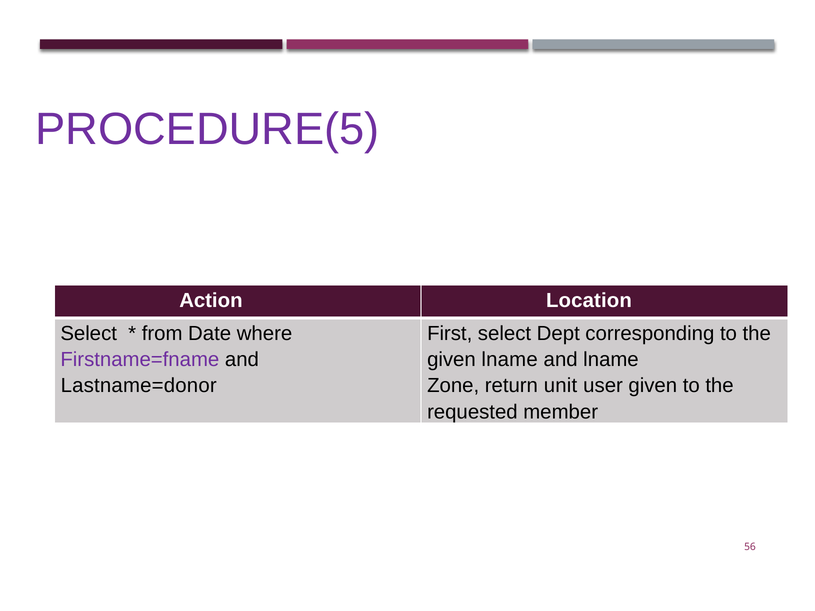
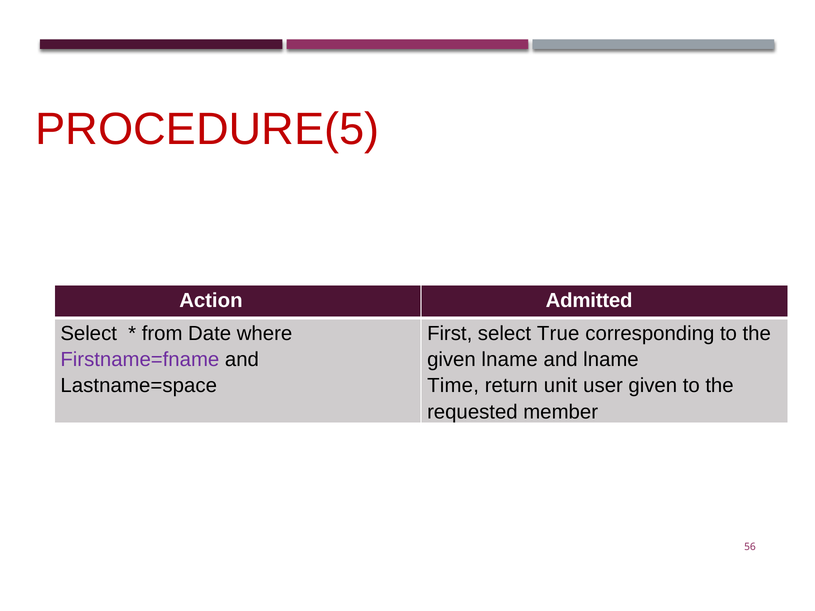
PROCEDURE(5 colour: purple -> red
Location: Location -> Admitted
Dept: Dept -> True
Lastname=donor: Lastname=donor -> Lastname=space
Zone: Zone -> Time
